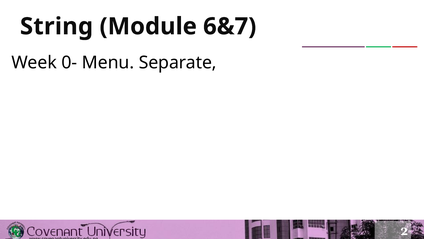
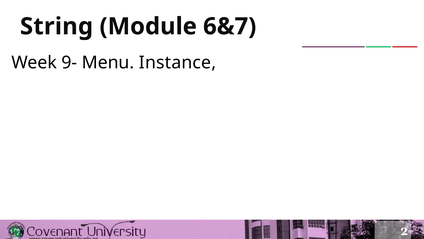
0-: 0- -> 9-
Separate: Separate -> Instance
